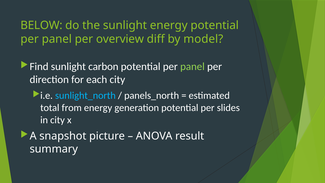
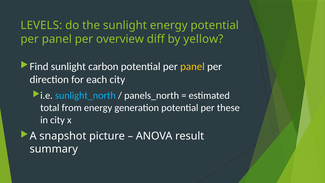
BELOW: BELOW -> LEVELS
model: model -> yellow
panel at (192, 67) colour: light green -> yellow
slides: slides -> these
